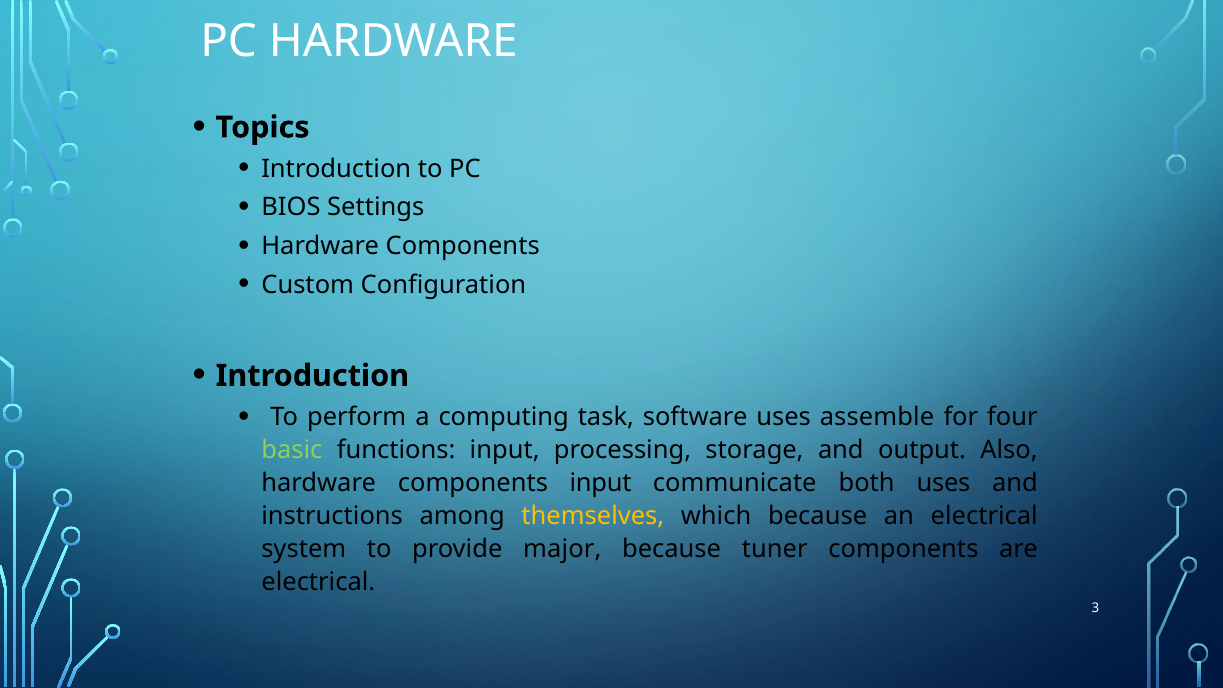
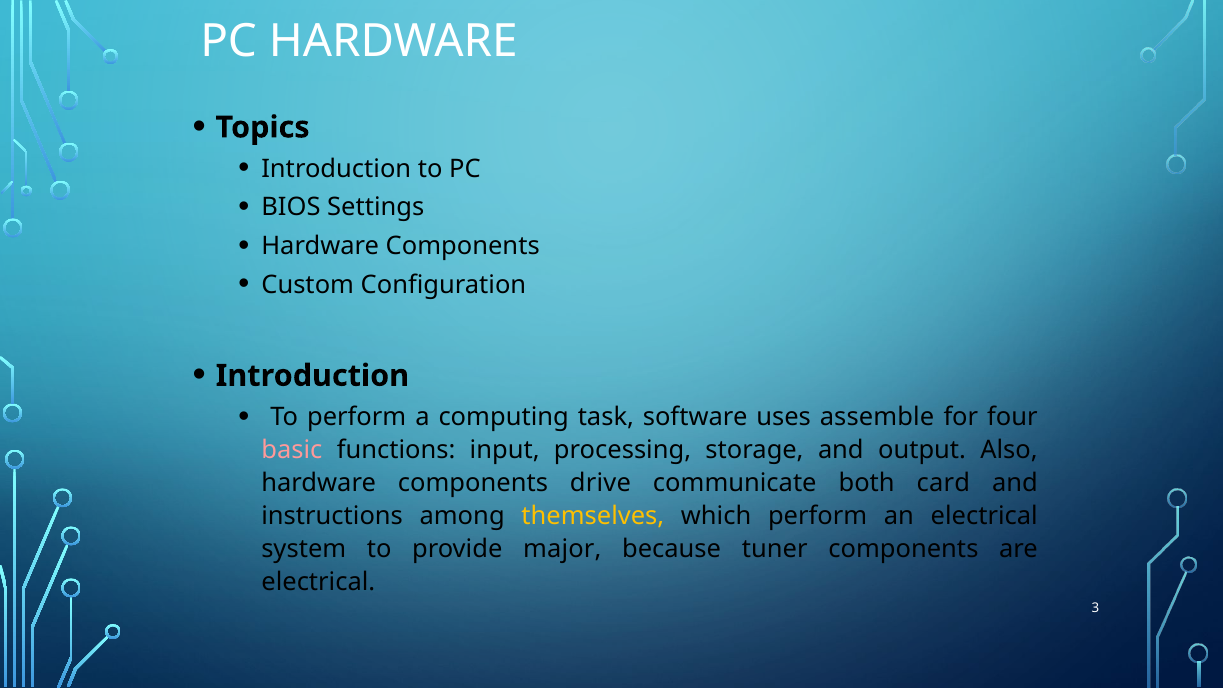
basic colour: light green -> pink
components input: input -> drive
both uses: uses -> card
which because: because -> perform
